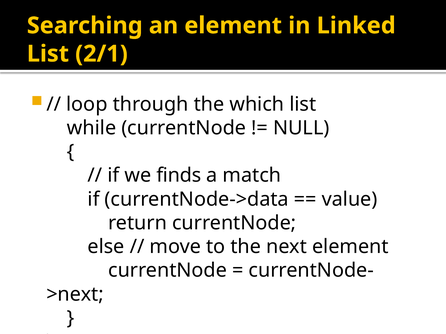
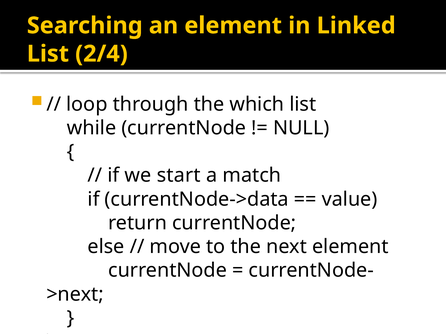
2/1: 2/1 -> 2/4
finds: finds -> start
